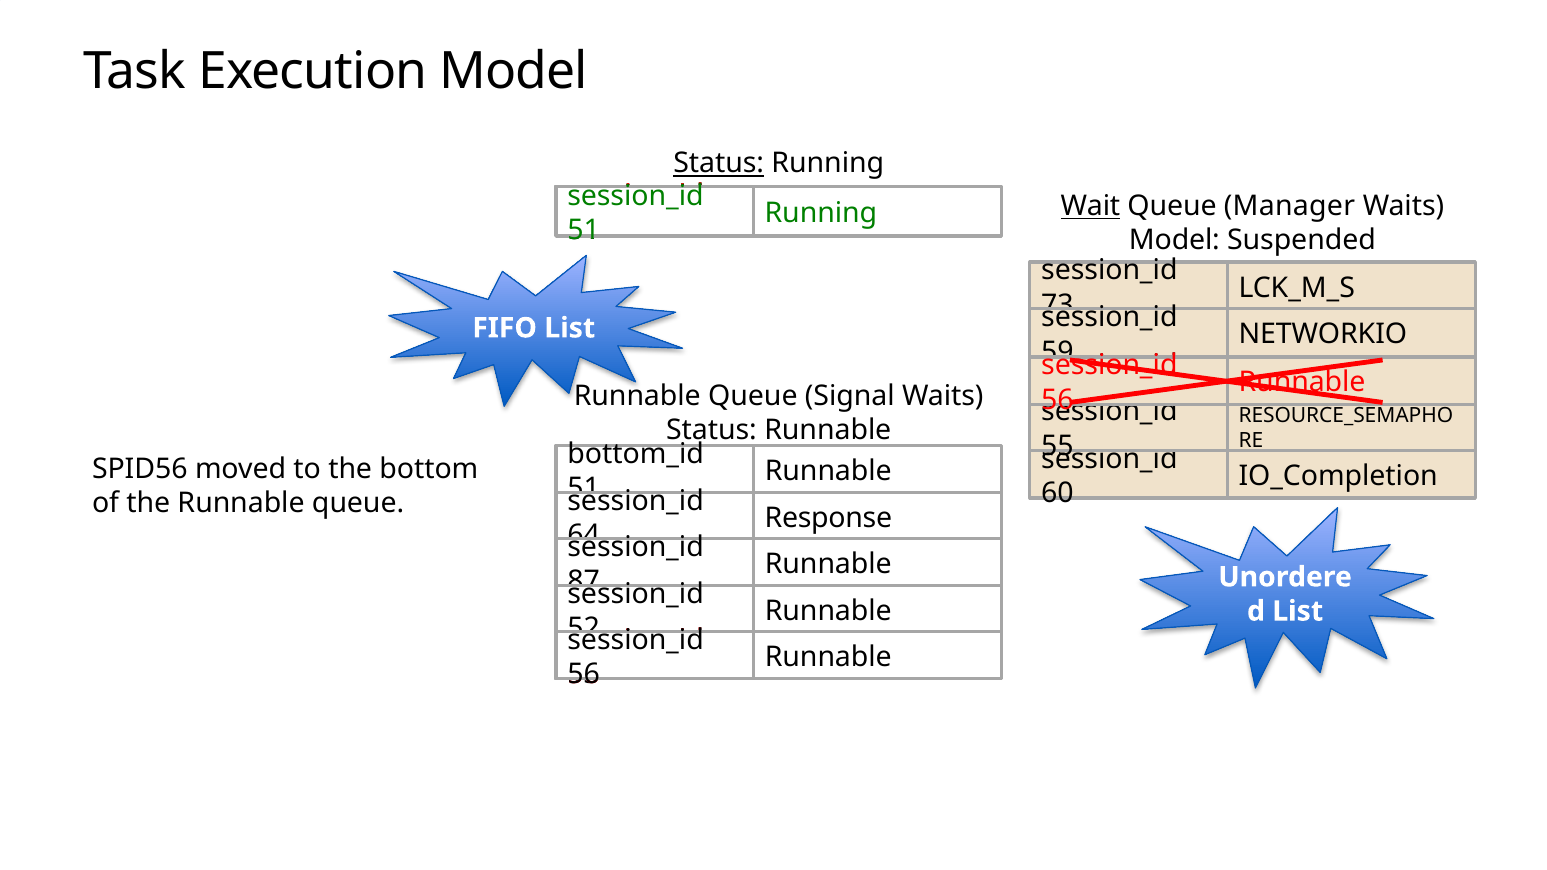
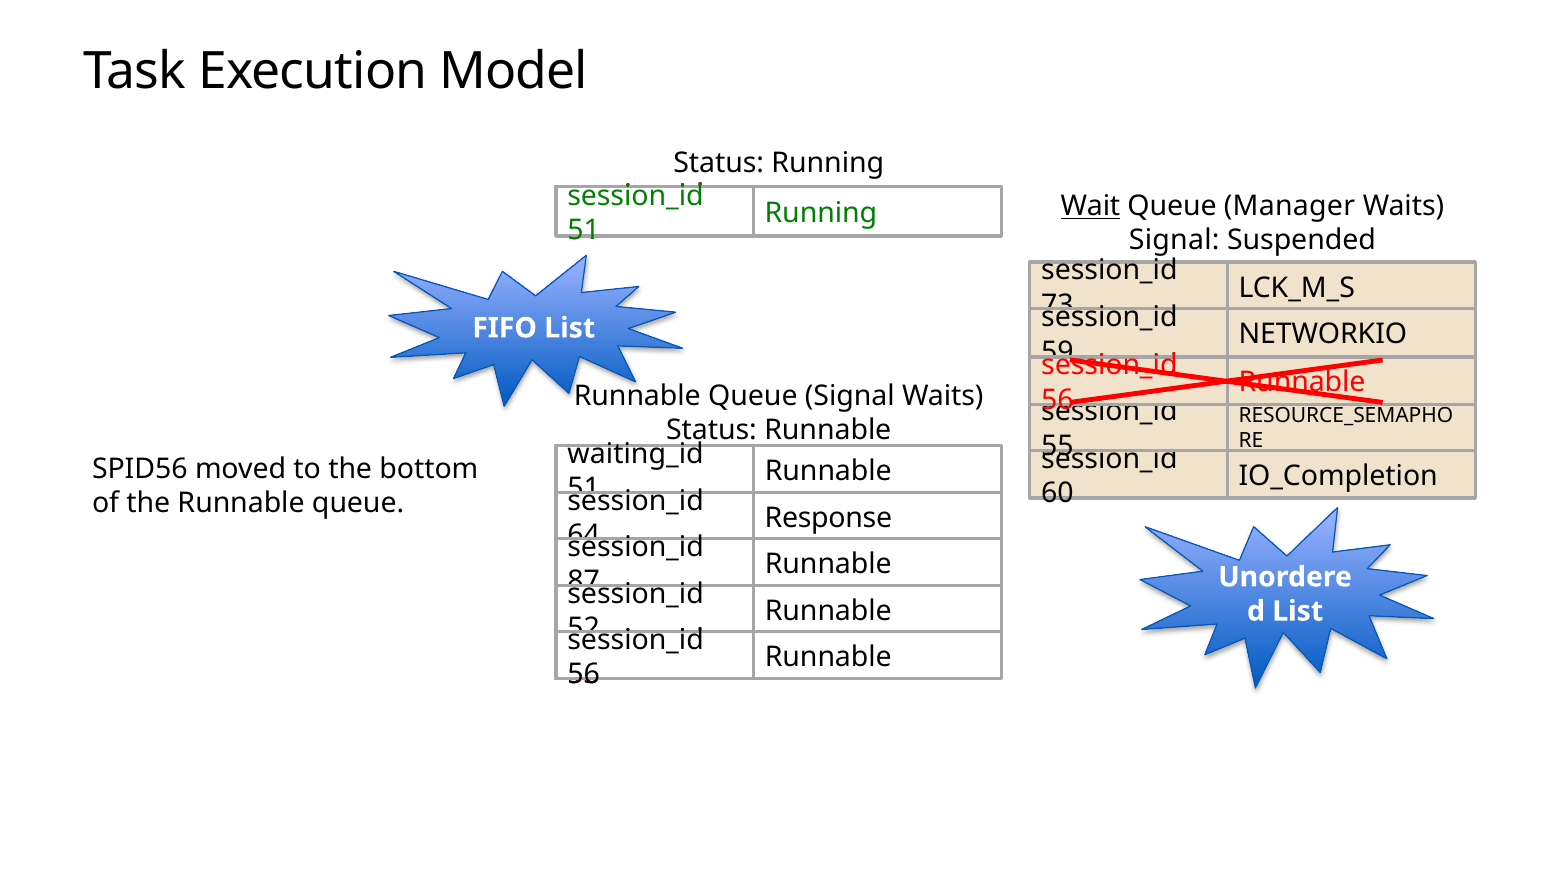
Status at (719, 164) underline: present -> none
Model at (1174, 241): Model -> Signal
bottom_id: bottom_id -> waiting_id
